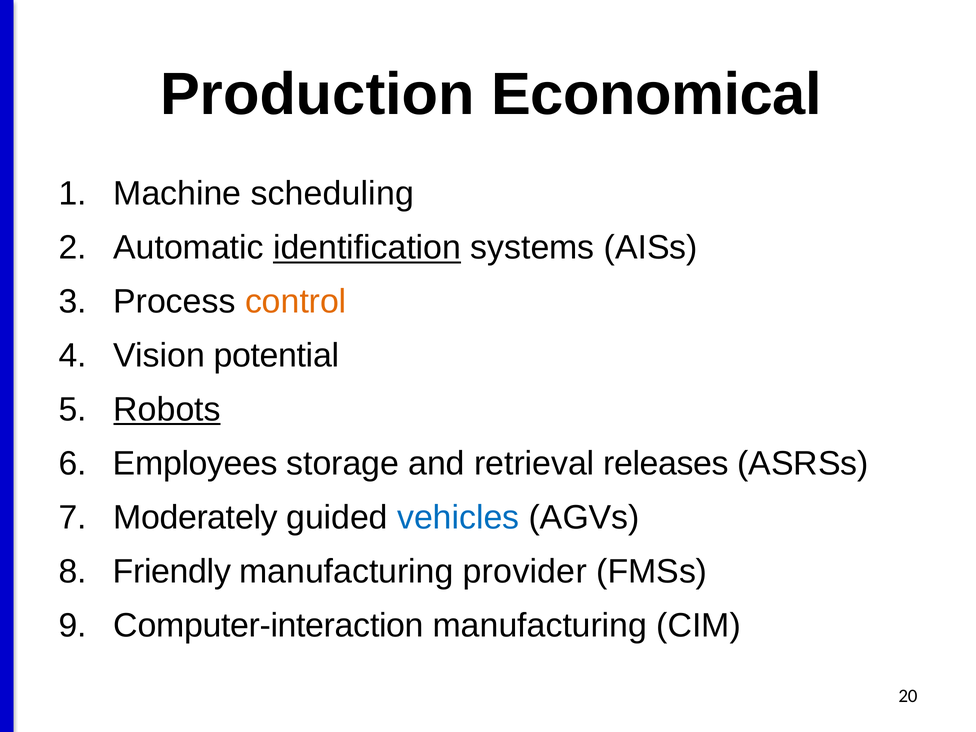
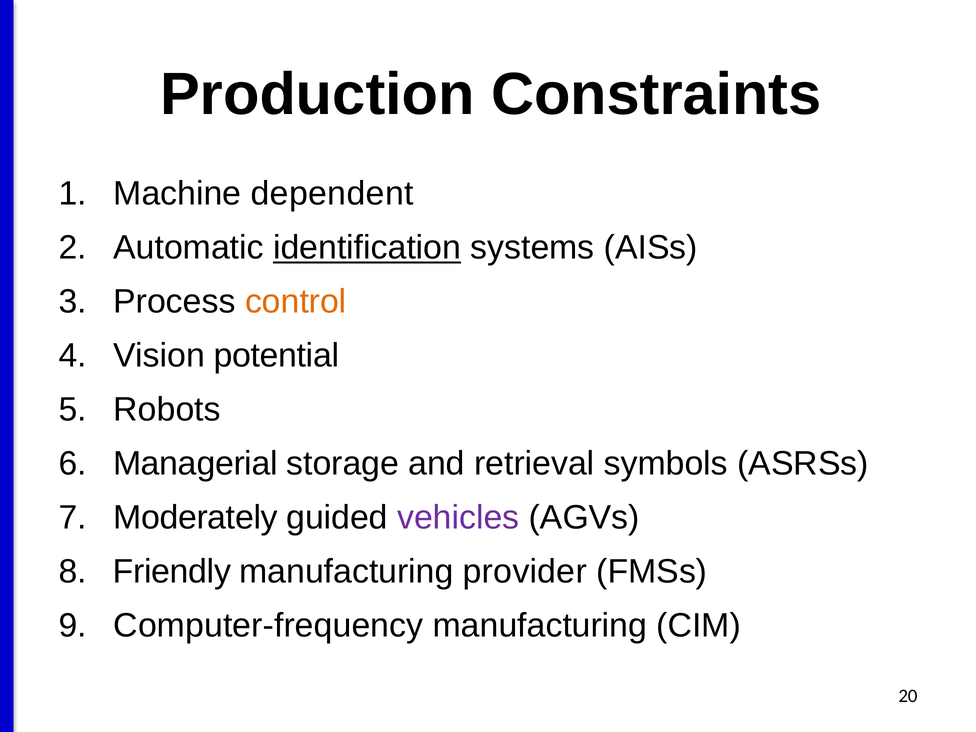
Economical: Economical -> Constraints
scheduling: scheduling -> dependent
Robots underline: present -> none
Employees: Employees -> Managerial
releases: releases -> symbols
vehicles colour: blue -> purple
Computer-interaction: Computer-interaction -> Computer-frequency
